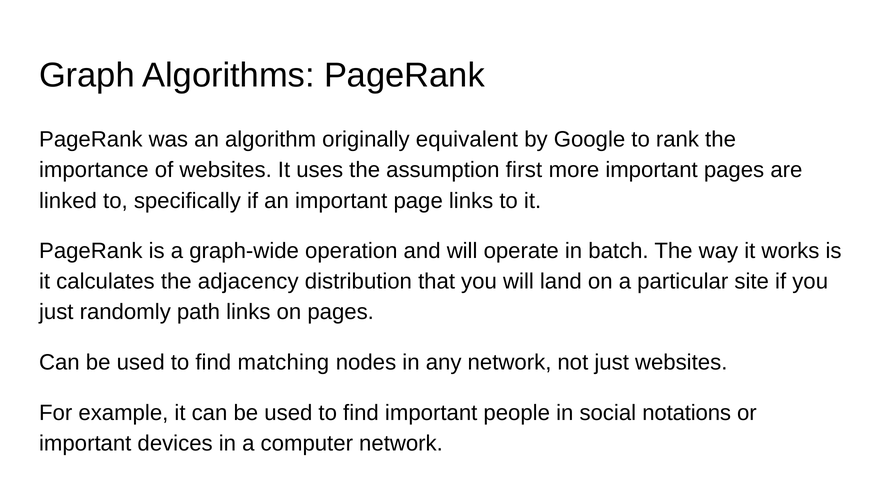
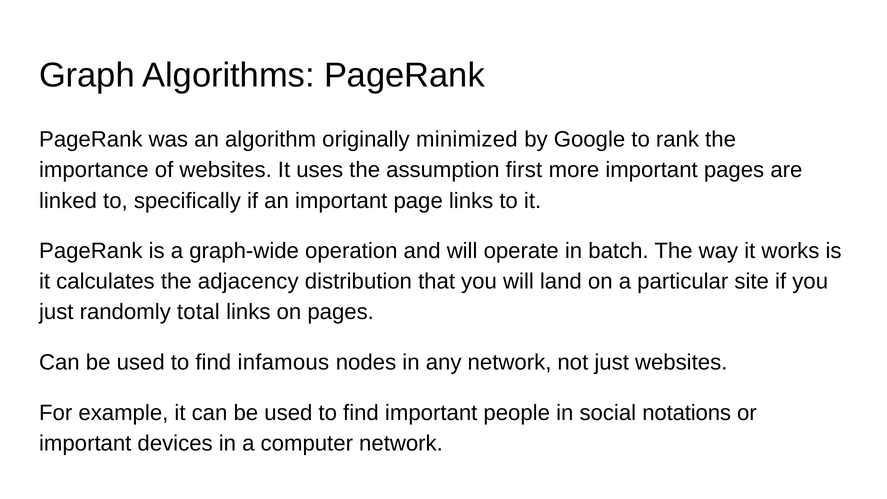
equivalent: equivalent -> minimized
path: path -> total
matching: matching -> infamous
